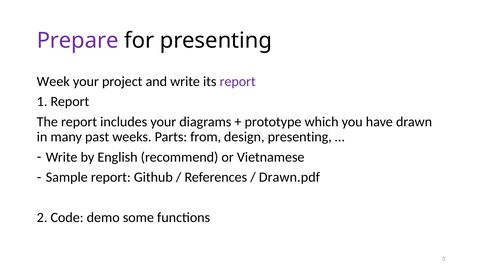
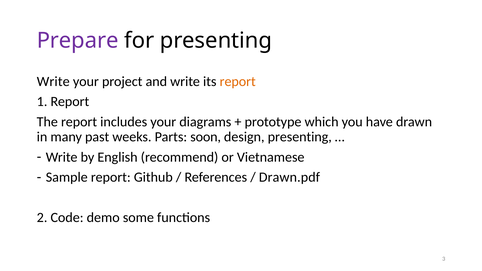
Week at (53, 81): Week -> Write
report at (238, 81) colour: purple -> orange
from: from -> soon
